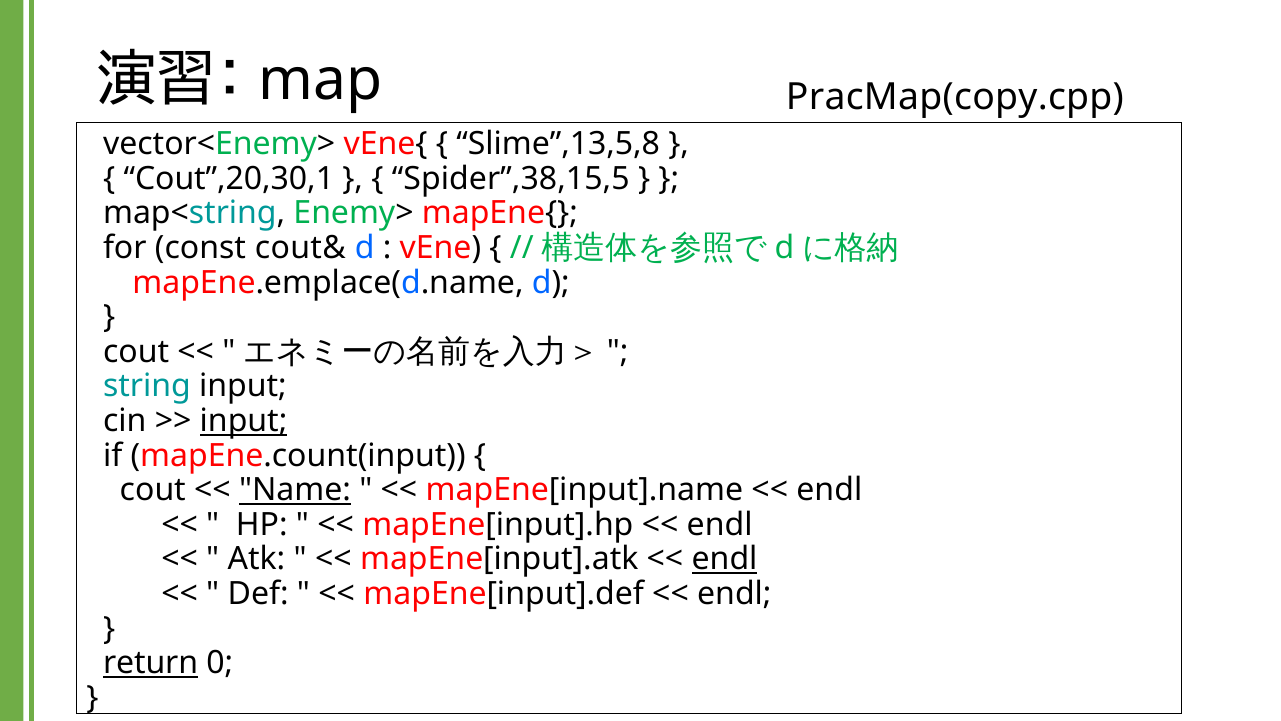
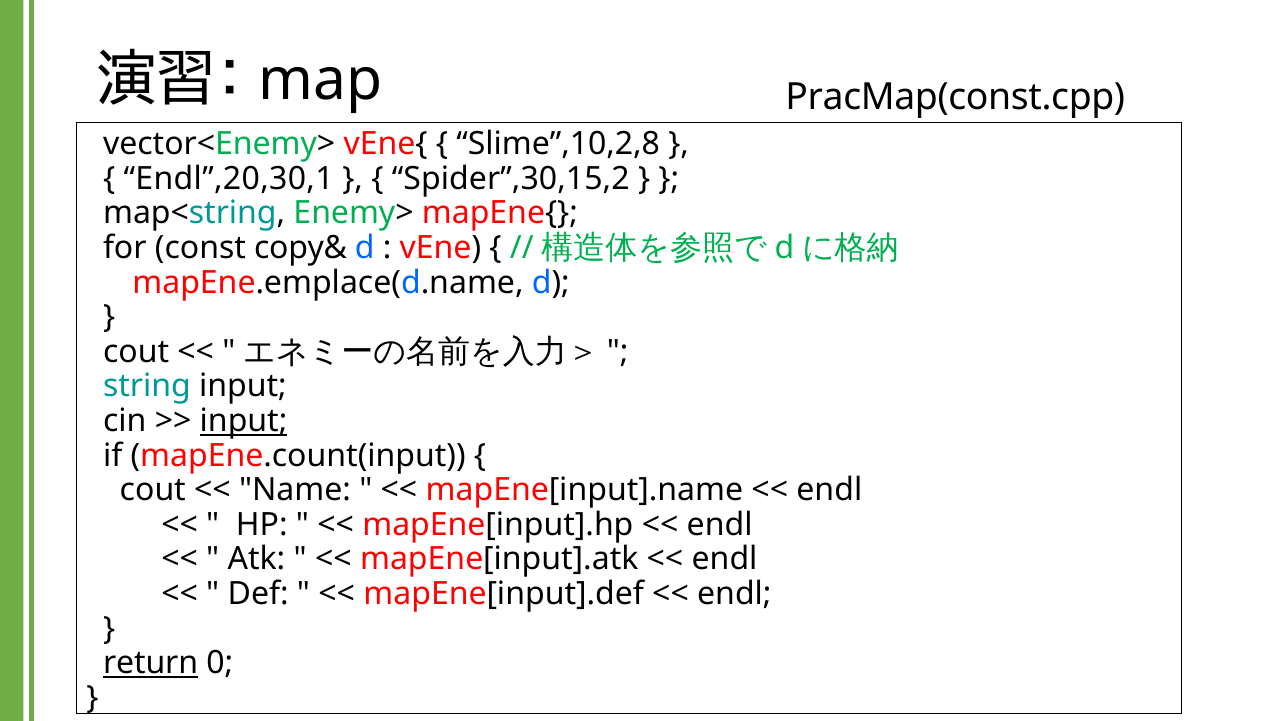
PracMap(copy.cpp: PracMap(copy.cpp -> PracMap(const.cpp
Slime”,13,5,8: Slime”,13,5,8 -> Slime”,10,2,8
Cout”,20,30,1: Cout”,20,30,1 -> Endl”,20,30,1
Spider”,38,15,5: Spider”,38,15,5 -> Spider”,30,15,2
cout&: cout& -> copy&
Name underline: present -> none
endl at (725, 559) underline: present -> none
